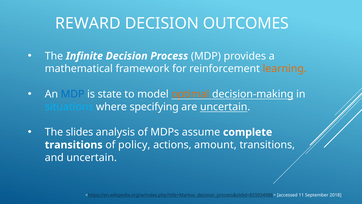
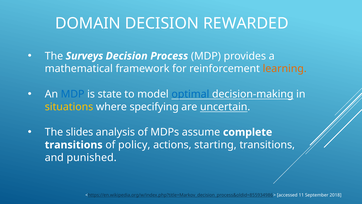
REWARD: REWARD -> DOMAIN
OUTCOMES: OUTCOMES -> REWARDED
Infinite: Infinite -> Surveys
optimal colour: orange -> blue
situations colour: light blue -> yellow
amount: amount -> starting
and uncertain: uncertain -> punished
